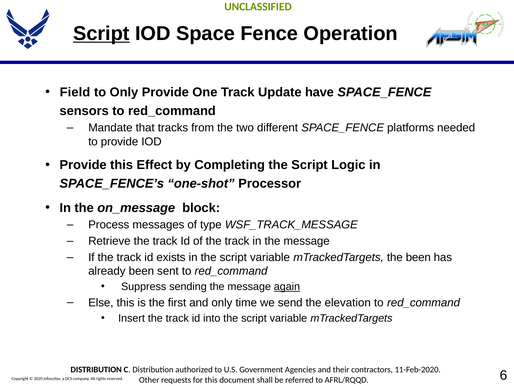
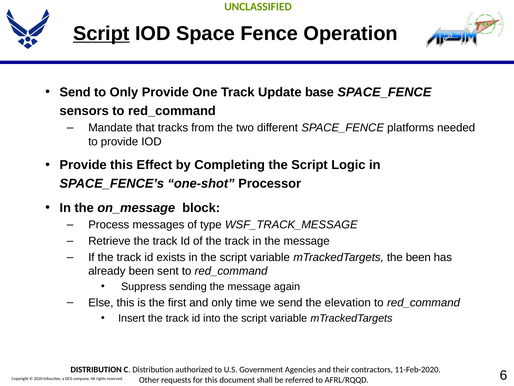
Field at (75, 92): Field -> Send
have: have -> base
again underline: present -> none
